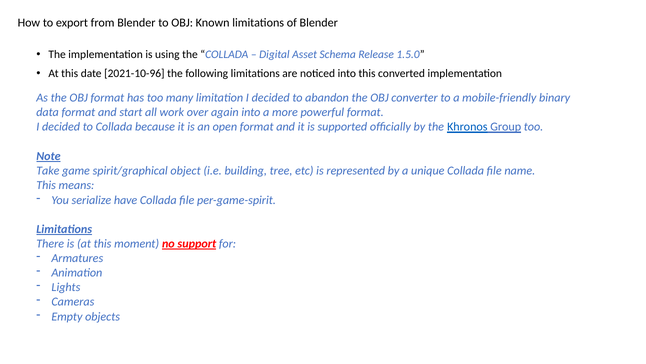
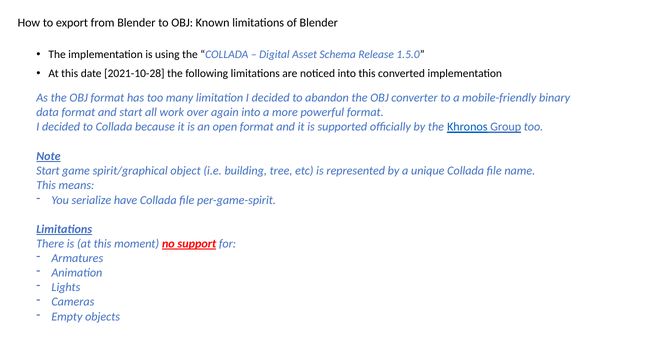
2021-10-96: 2021-10-96 -> 2021-10-28
Take at (48, 171): Take -> Start
